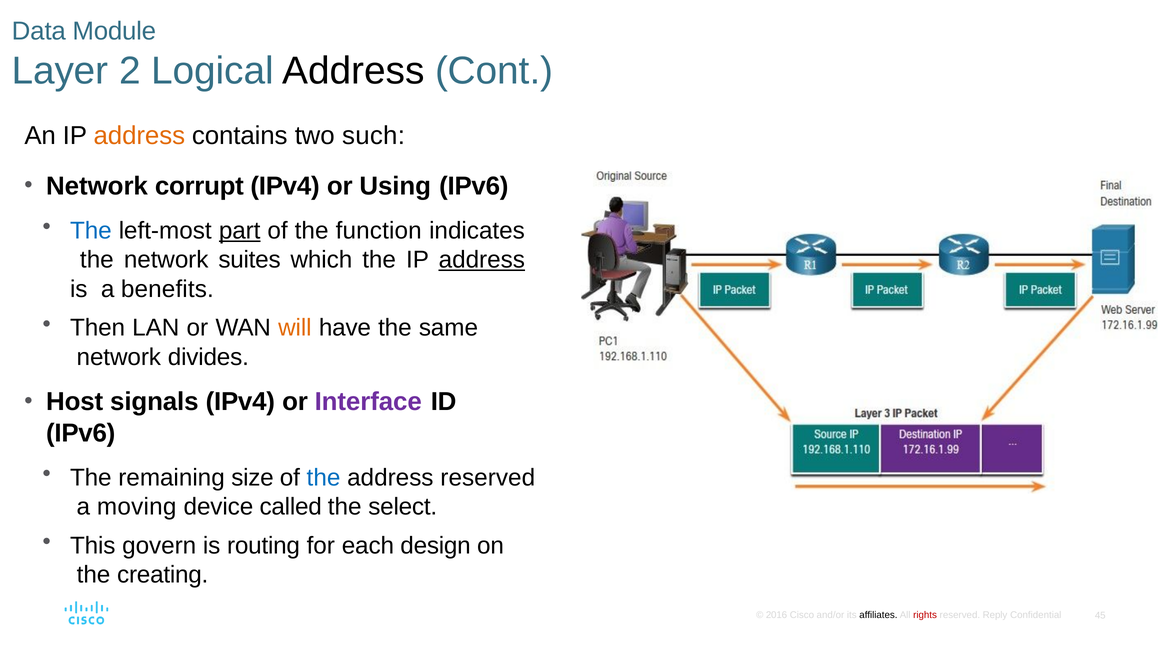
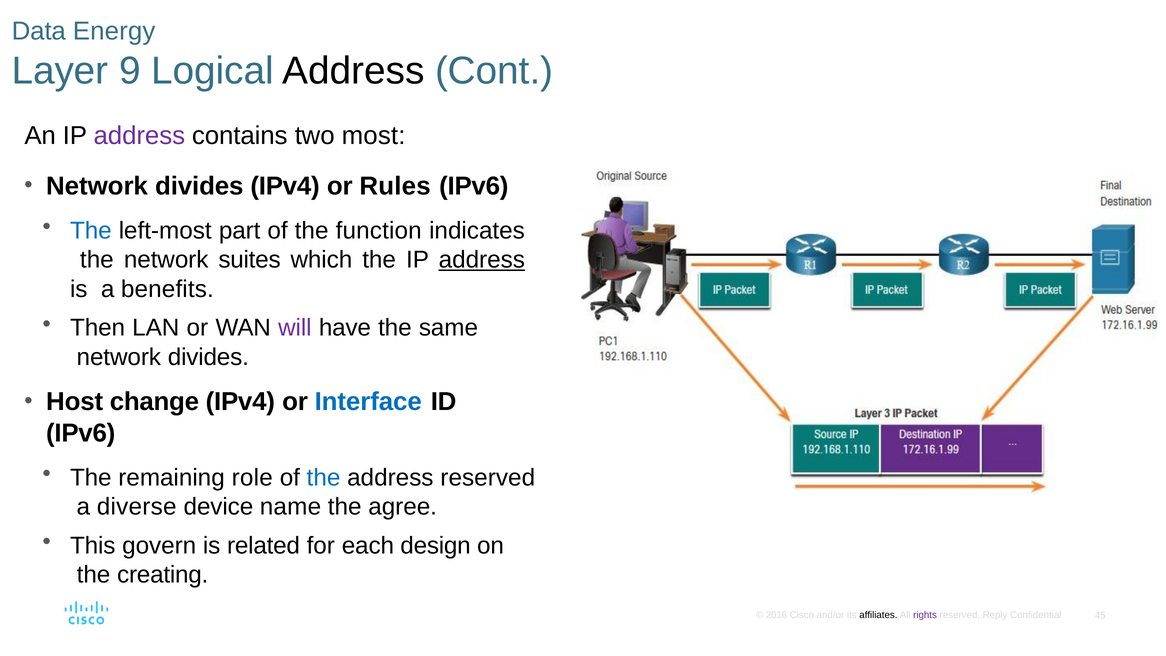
Module: Module -> Energy
2: 2 -> 9
address at (139, 136) colour: orange -> purple
such: such -> most
corrupt at (199, 186): corrupt -> divides
Using: Using -> Rules
part underline: present -> none
will colour: orange -> purple
signals: signals -> change
Interface colour: purple -> blue
size: size -> role
moving: moving -> diverse
called: called -> name
select: select -> agree
routing: routing -> related
rights colour: red -> purple
